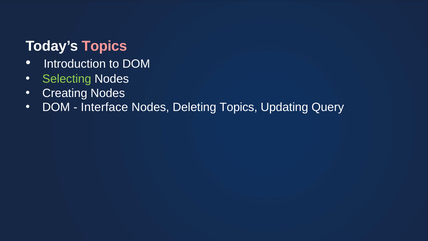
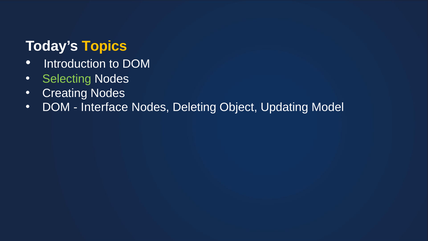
Topics at (104, 46) colour: pink -> yellow
Deleting Topics: Topics -> Object
Query: Query -> Model
